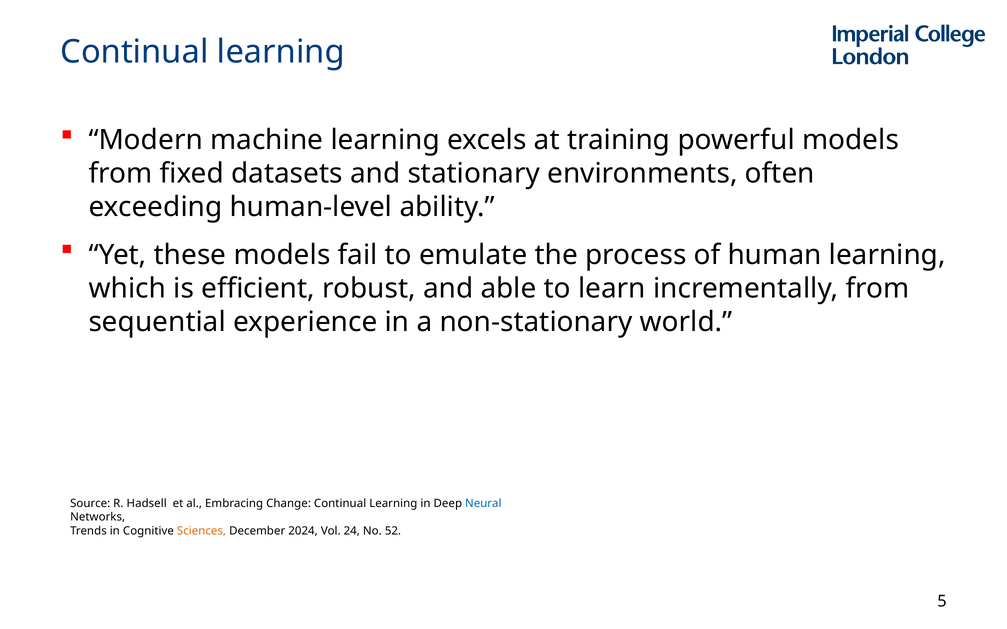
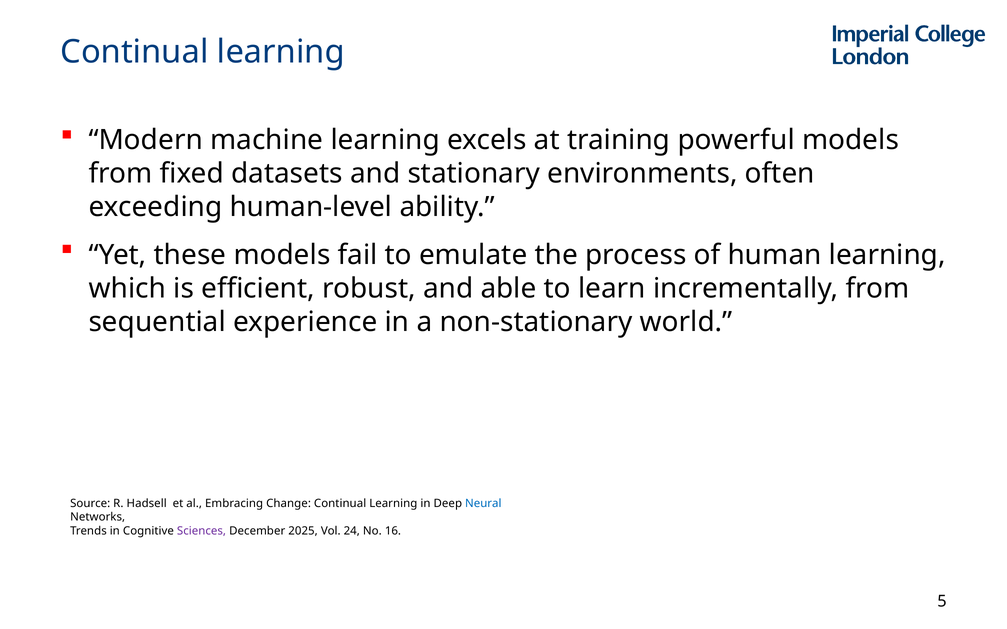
Sciences colour: orange -> purple
2024: 2024 -> 2025
52: 52 -> 16
